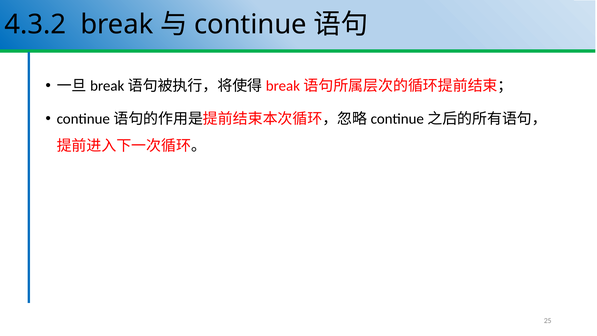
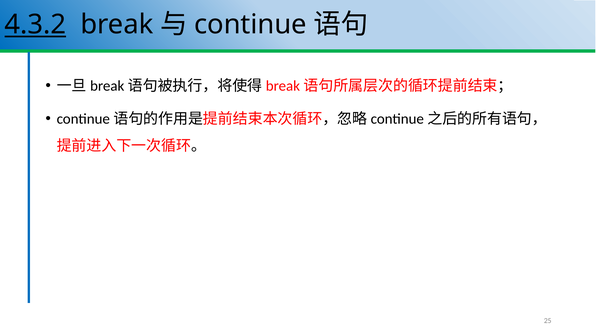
4.3.2 underline: none -> present
